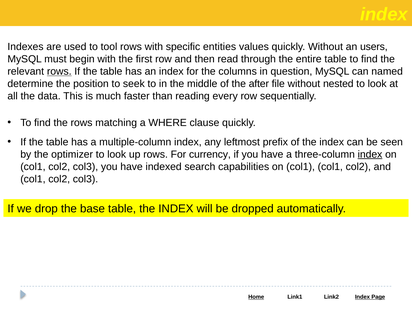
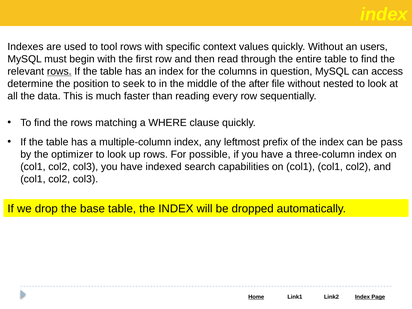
entities: entities -> context
named: named -> access
seen: seen -> pass
currency: currency -> possible
index at (370, 154) underline: present -> none
